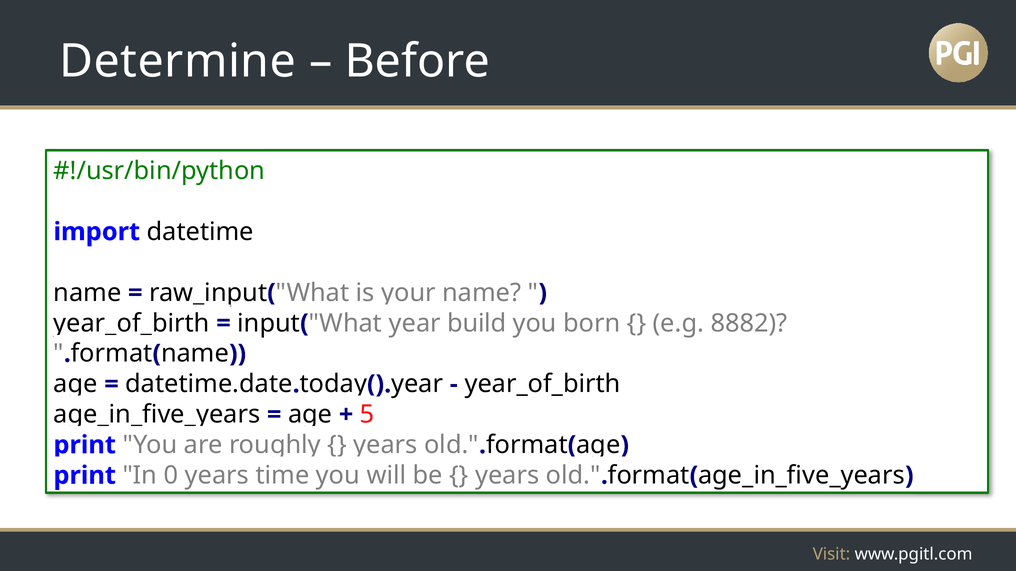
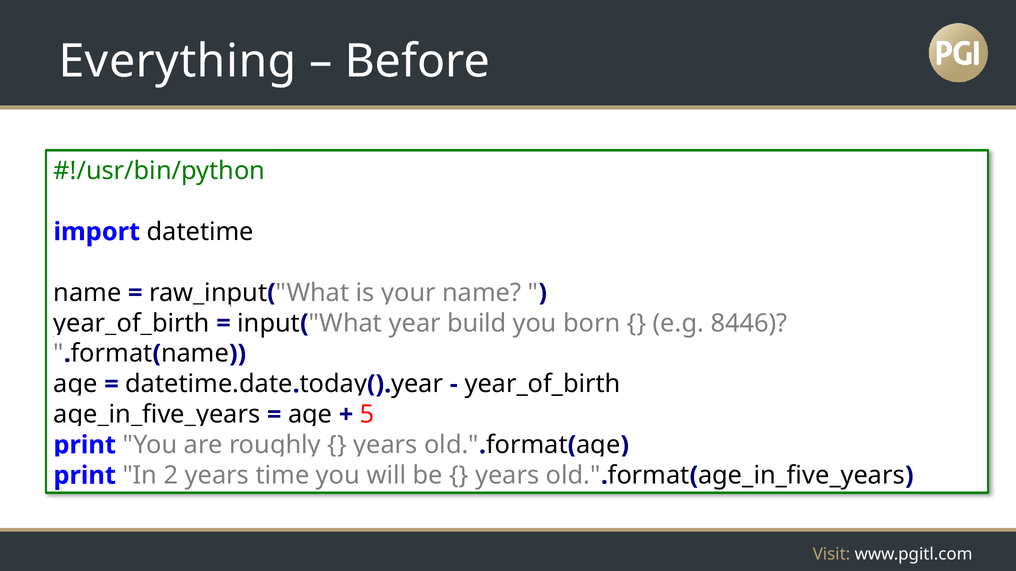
Determine: Determine -> Everything
8882: 8882 -> 8446
0: 0 -> 2
